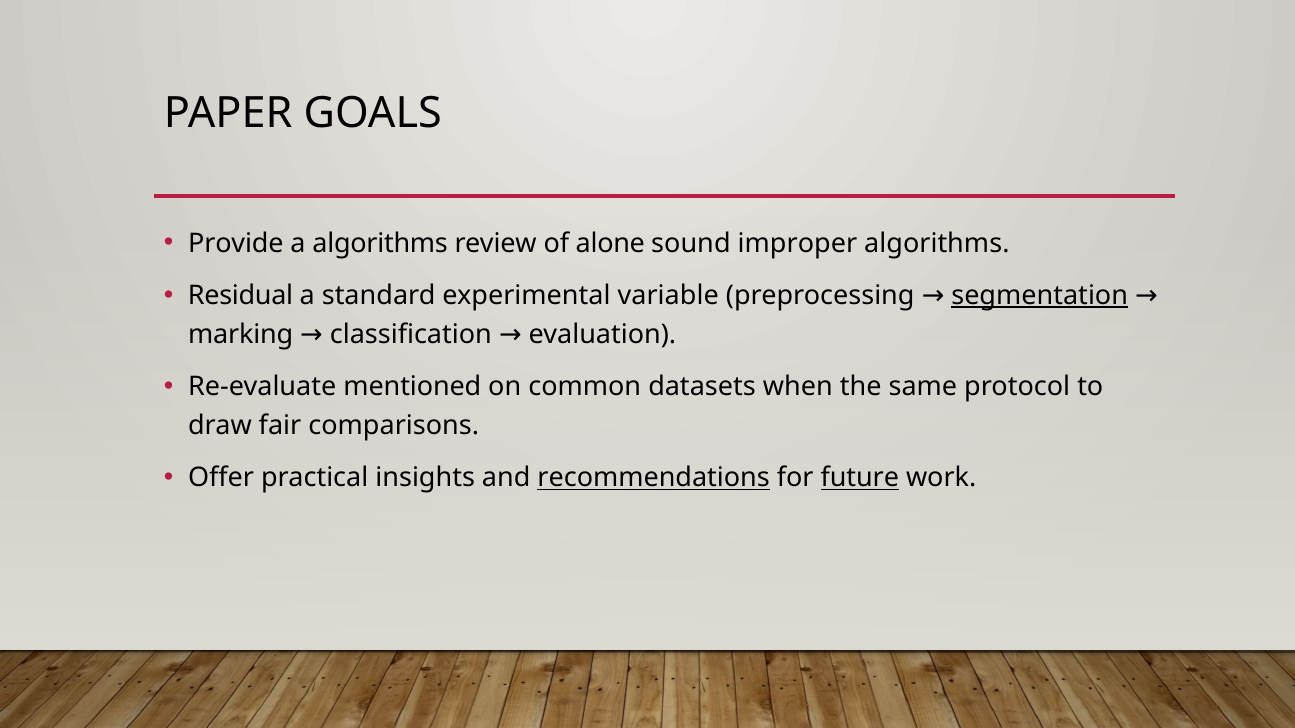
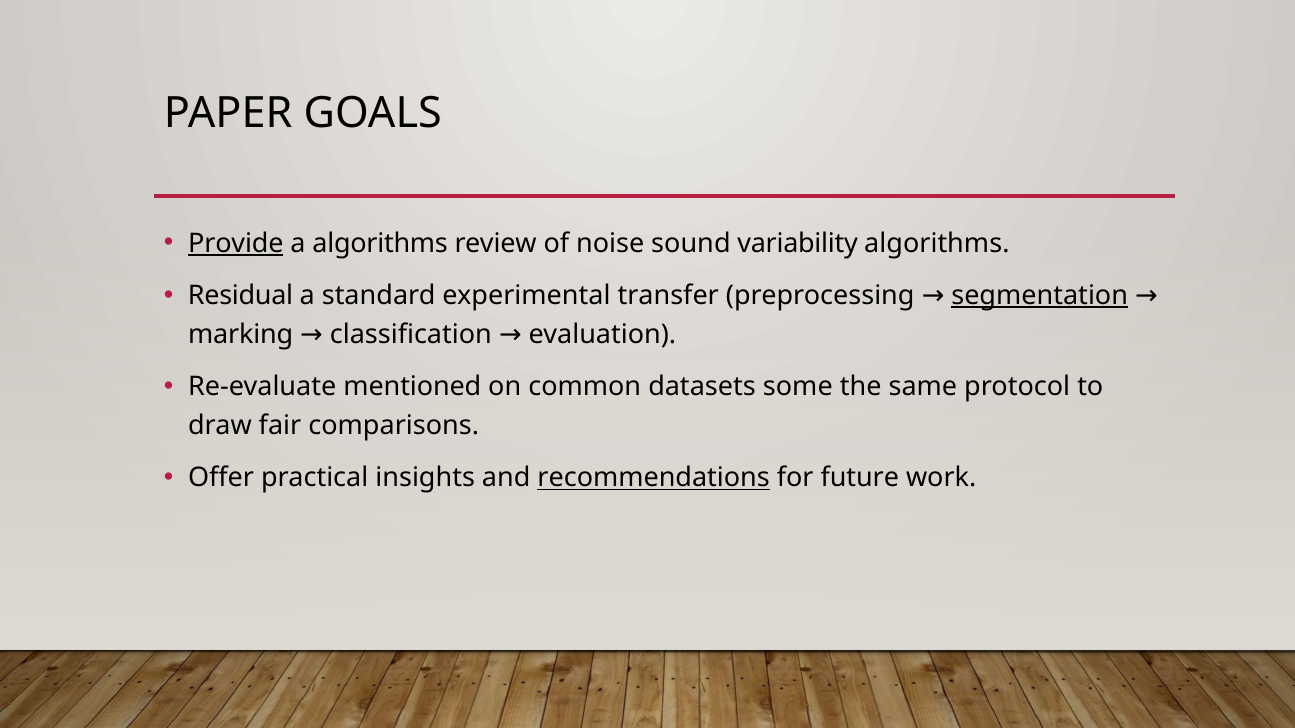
Provide underline: none -> present
alone: alone -> noise
improper: improper -> variability
variable: variable -> transfer
when: when -> some
future underline: present -> none
